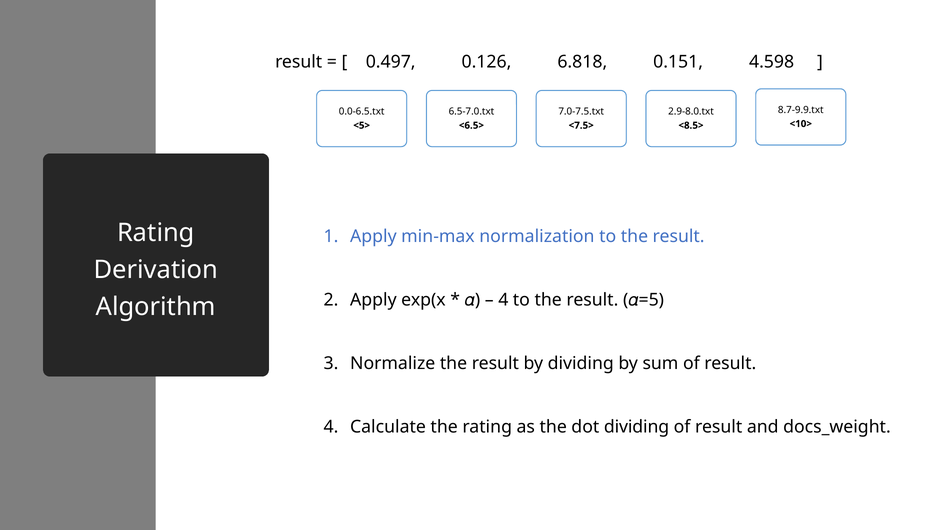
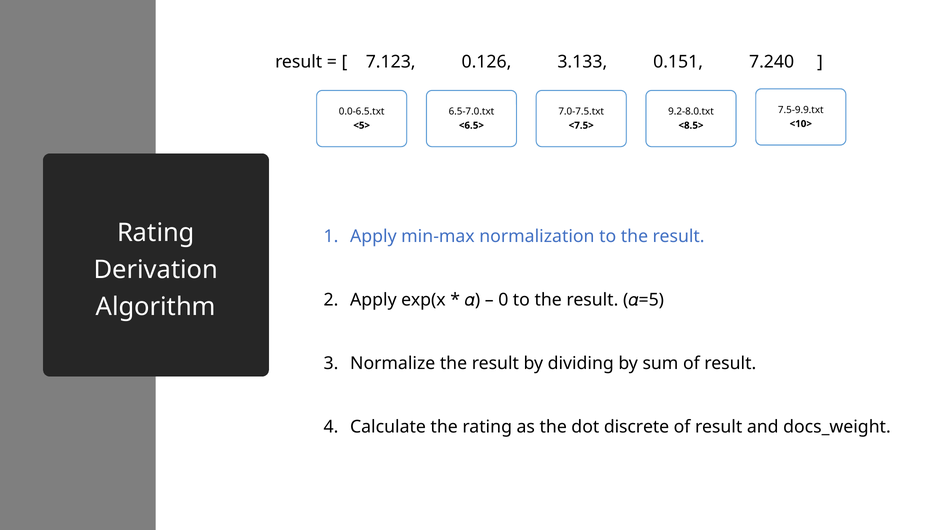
0.497: 0.497 -> 7.123
6.818: 6.818 -> 3.133
4.598: 4.598 -> 7.240
8.7-9.9.txt: 8.7-9.9.txt -> 7.5-9.9.txt
2.9-8.0.txt: 2.9-8.0.txt -> 9.2-8.0.txt
4 at (503, 300): 4 -> 0
dot dividing: dividing -> discrete
